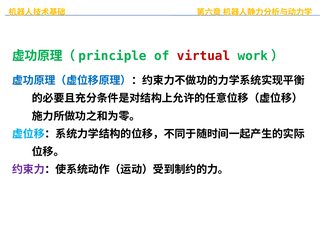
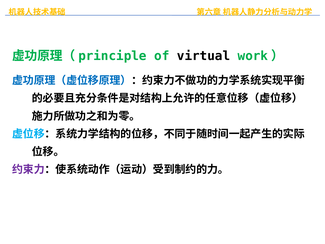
virtual colour: red -> black
